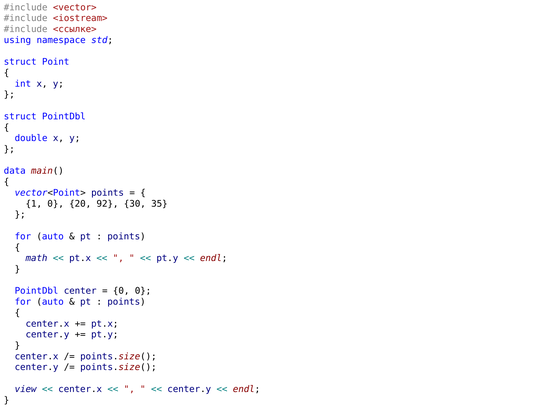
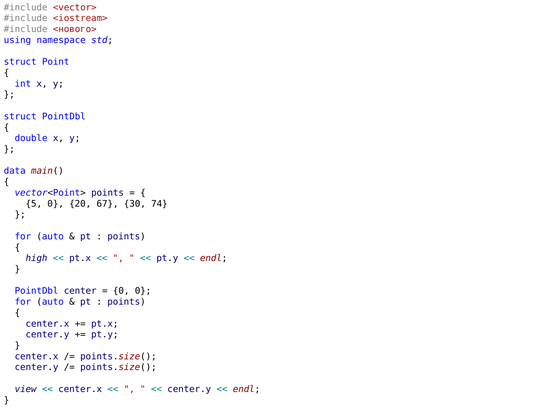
<ссылке>: <ссылке> -> <нового>
1: 1 -> 5
92: 92 -> 67
35: 35 -> 74
math: math -> high
